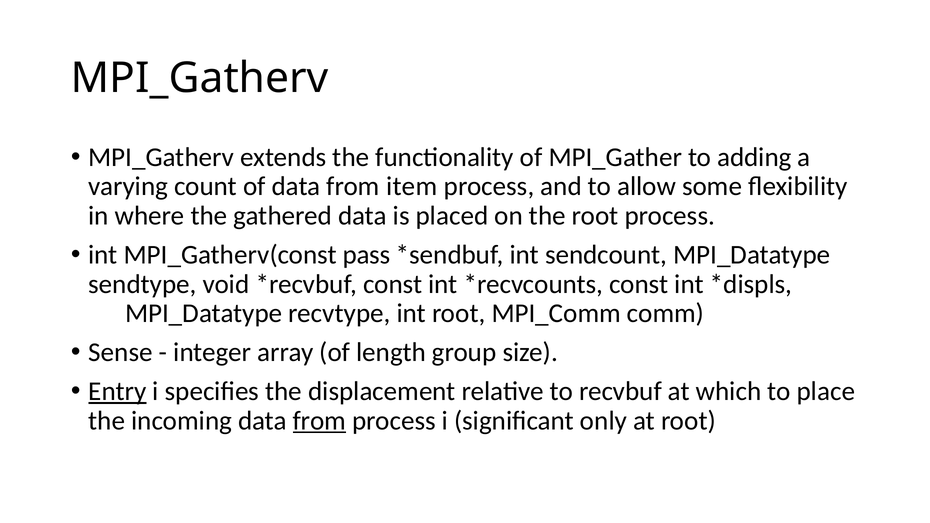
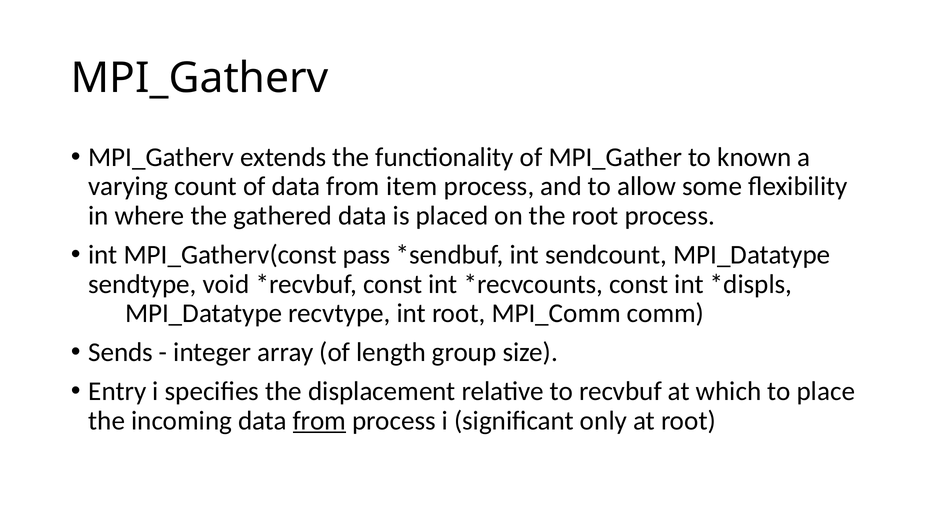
adding: adding -> known
Sense: Sense -> Sends
Entry underline: present -> none
